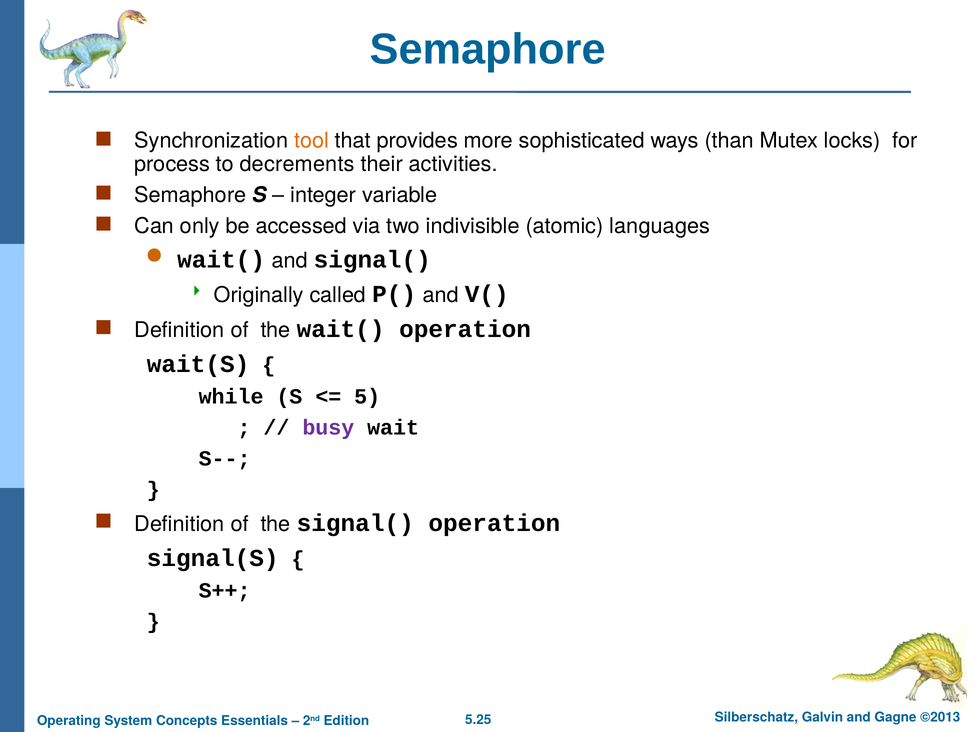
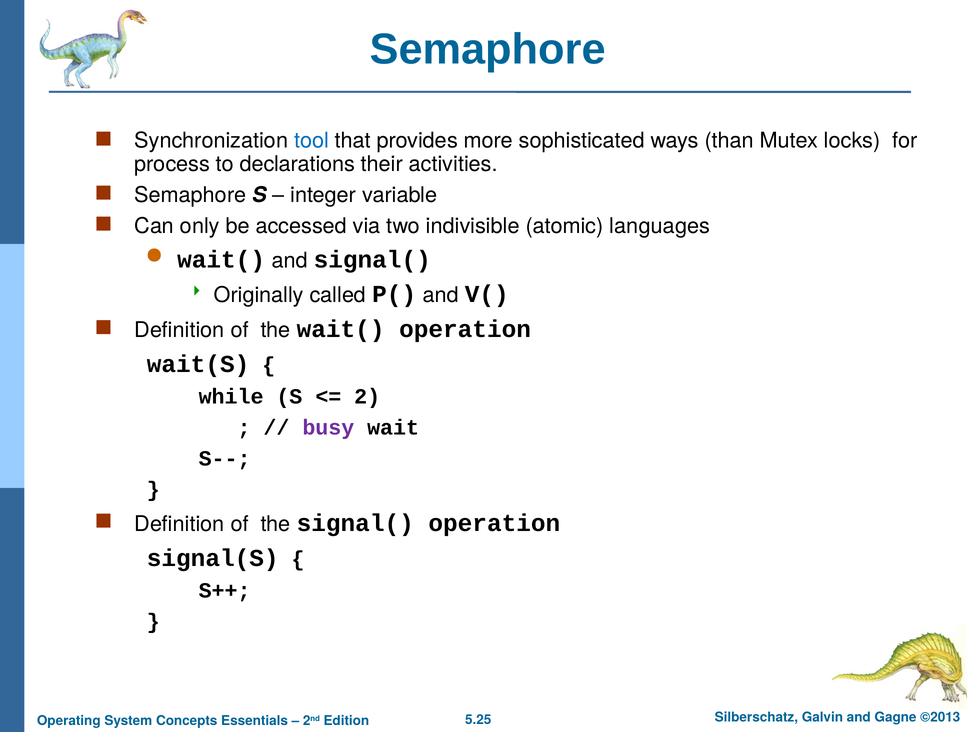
tool colour: orange -> blue
decrements: decrements -> declarations
5: 5 -> 2
